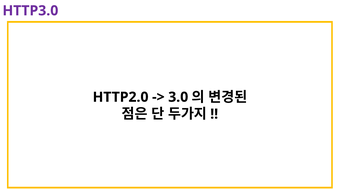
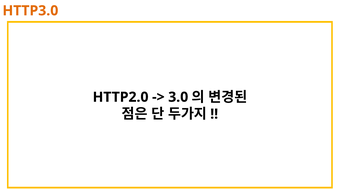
HTTP3.0 colour: purple -> orange
